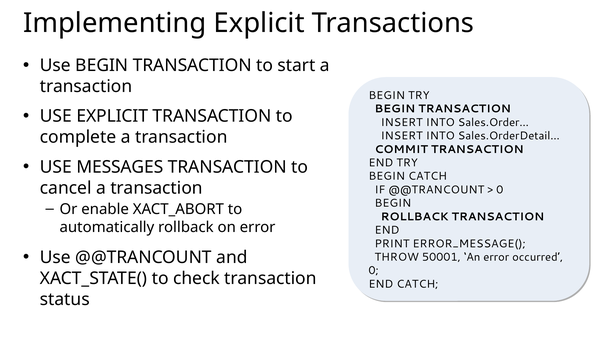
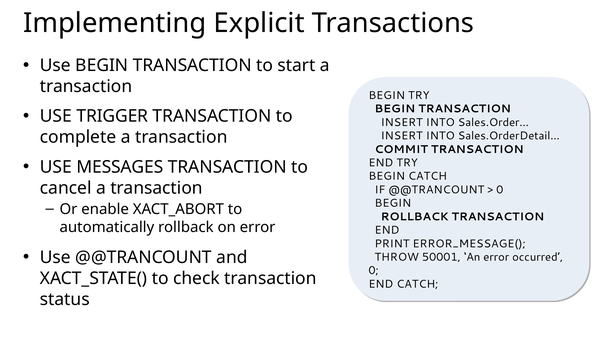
USE EXPLICIT: EXPLICIT -> TRIGGER
